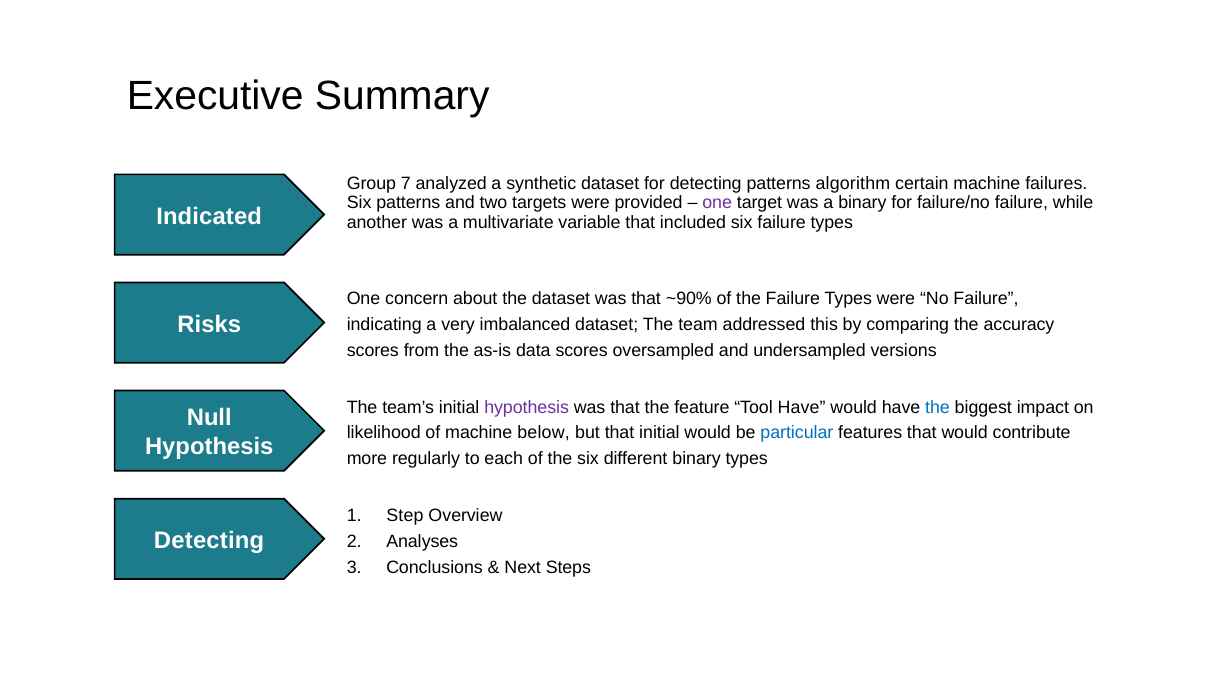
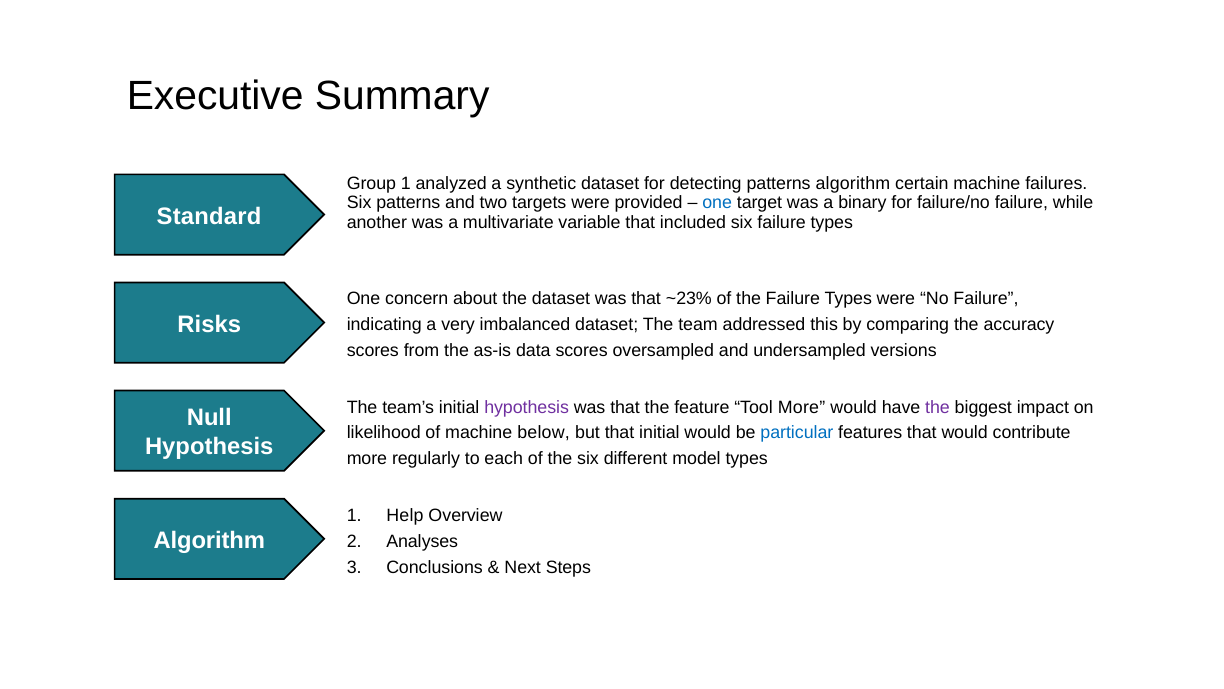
Group 7: 7 -> 1
one at (717, 203) colour: purple -> blue
Indicated: Indicated -> Standard
~90%: ~90% -> ~23%
Tool Have: Have -> More
the at (938, 407) colour: blue -> purple
different binary: binary -> model
Step: Step -> Help
Detecting at (209, 540): Detecting -> Algorithm
